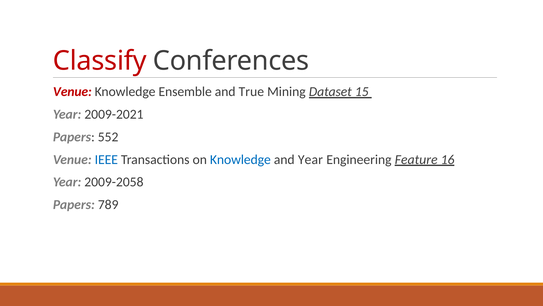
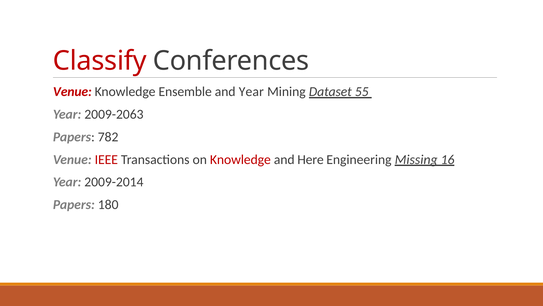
and True: True -> Year
15: 15 -> 55
2009-2021: 2009-2021 -> 2009-2063
552: 552 -> 782
IEEE colour: blue -> red
Knowledge at (240, 159) colour: blue -> red
and Year: Year -> Here
Feature: Feature -> Missing
2009-2058: 2009-2058 -> 2009-2014
789: 789 -> 180
